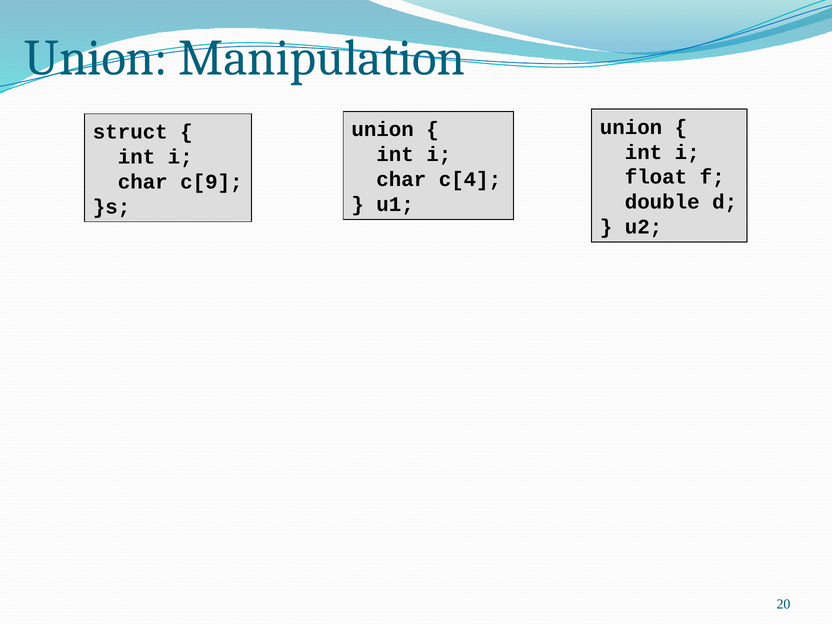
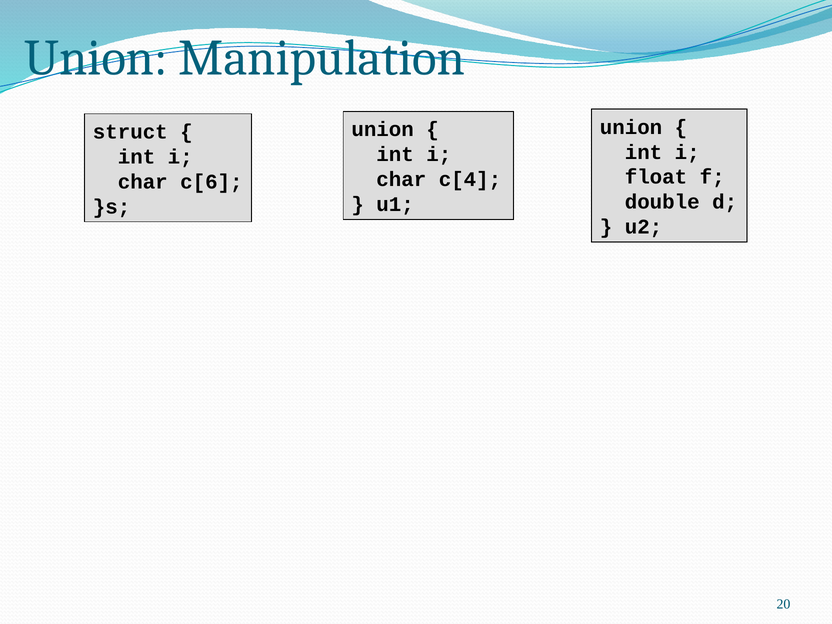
c[9: c[9 -> c[6
